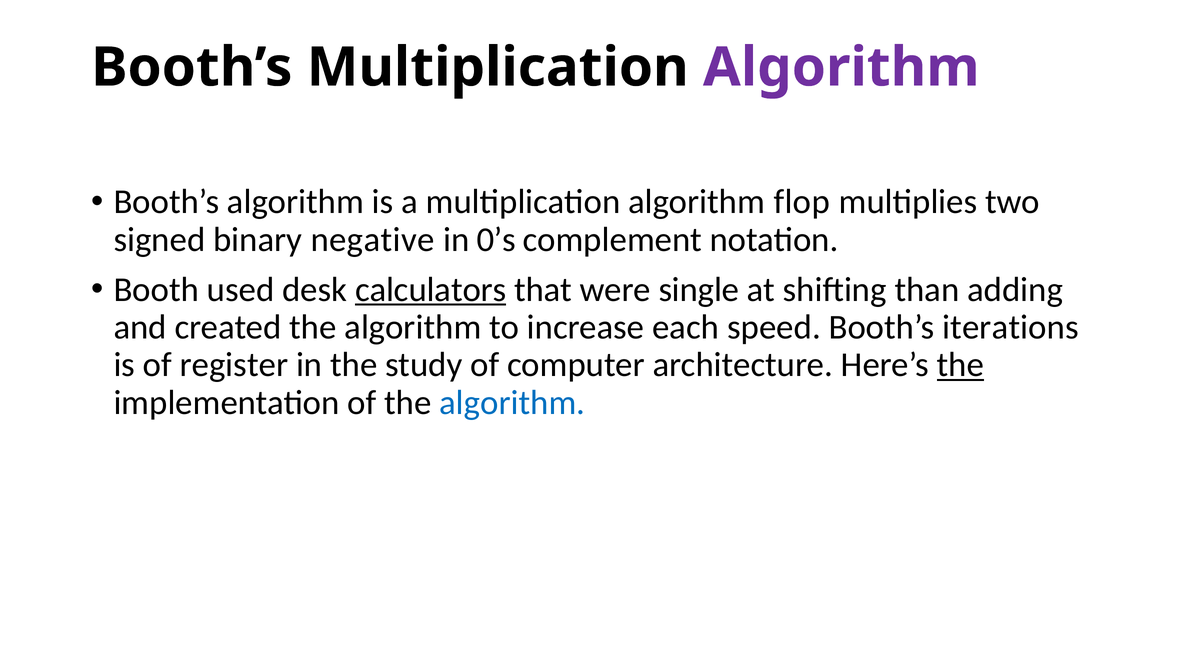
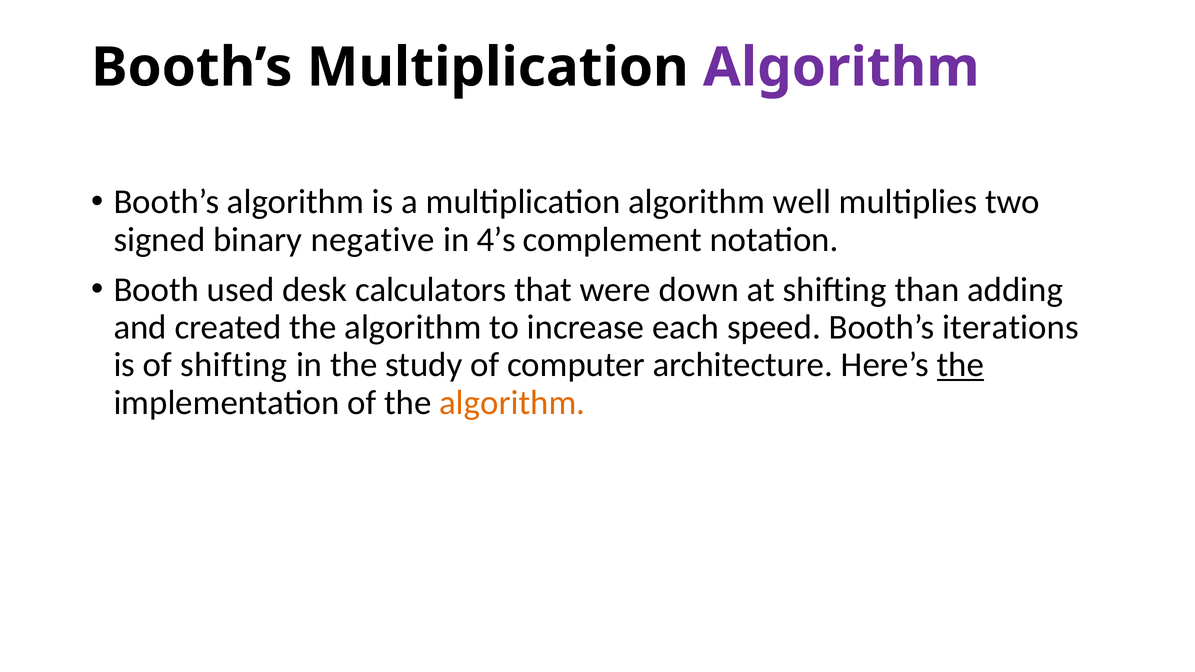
flop: flop -> well
0’s: 0’s -> 4’s
calculators underline: present -> none
single: single -> down
of register: register -> shifting
algorithm at (512, 403) colour: blue -> orange
